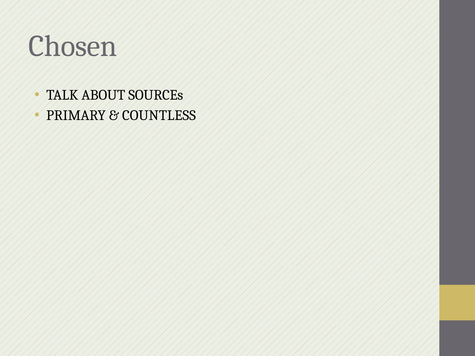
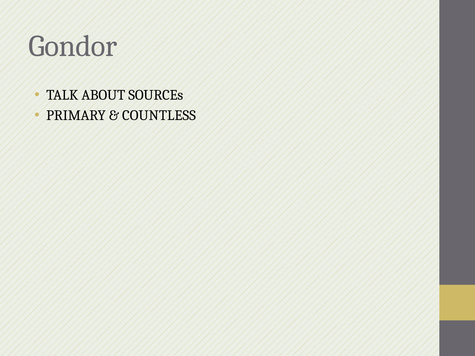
Chosen: Chosen -> Gondor
